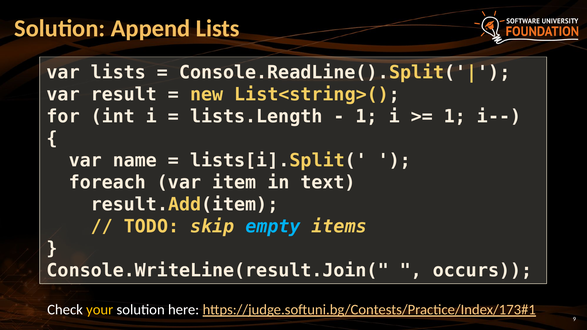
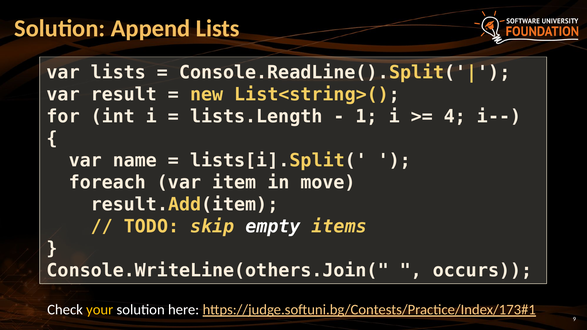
1 at (455, 117): 1 -> 4
text: text -> move
empty colour: light blue -> white
Console.WriteLine(result.Join(: Console.WriteLine(result.Join( -> Console.WriteLine(others.Join(
